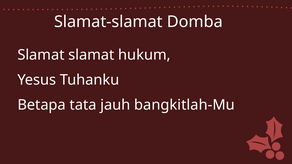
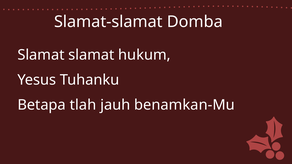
tata: tata -> tlah
bangkitlah-Mu: bangkitlah-Mu -> benamkan-Mu
